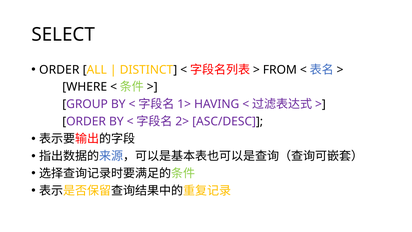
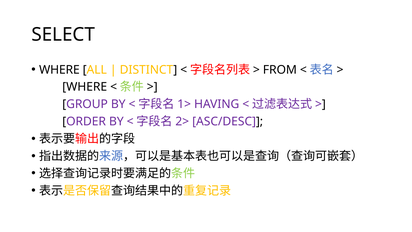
ORDER at (59, 70): ORDER -> WHERE
